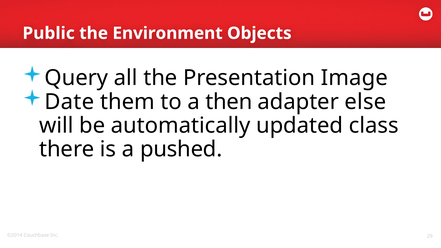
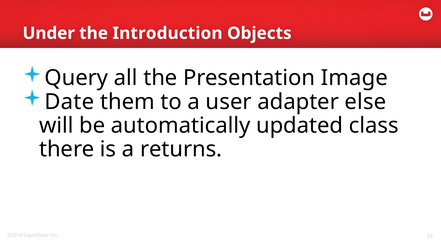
Public: Public -> Under
Environment: Environment -> Introduction
then: then -> user
pushed: pushed -> returns
